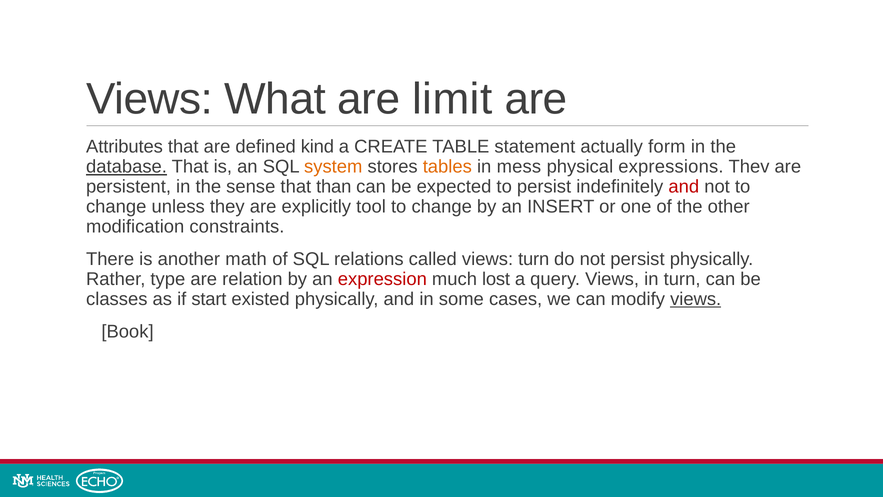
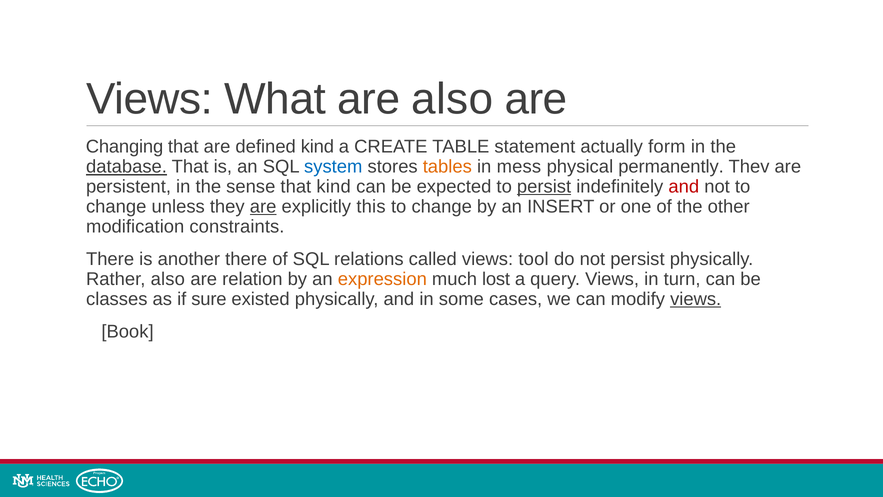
are limit: limit -> also
Attributes: Attributes -> Changing
system colour: orange -> blue
expressions: expressions -> permanently
that than: than -> kind
persist at (544, 187) underline: none -> present
are at (263, 206) underline: none -> present
tool: tool -> this
another math: math -> there
views turn: turn -> tool
Rather type: type -> also
expression colour: red -> orange
start: start -> sure
